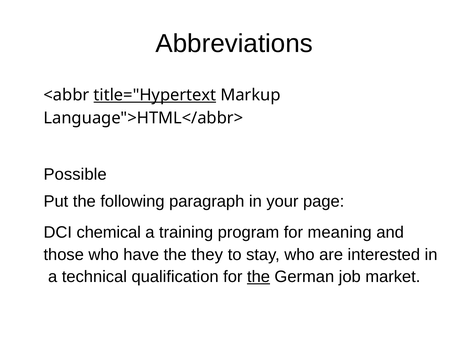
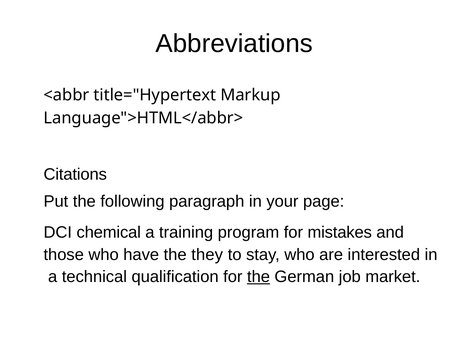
title="Hypertext underline: present -> none
Possible: Possible -> Citations
meaning: meaning -> mistakes
